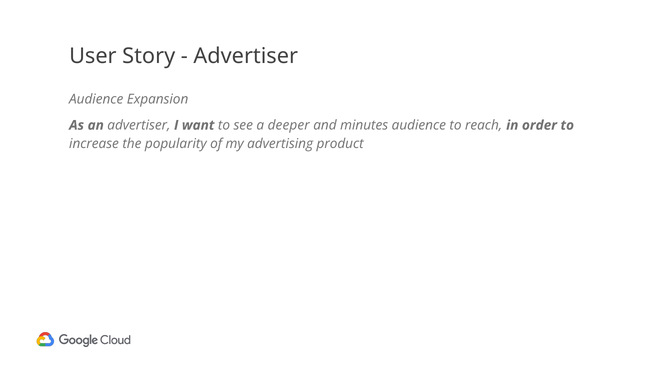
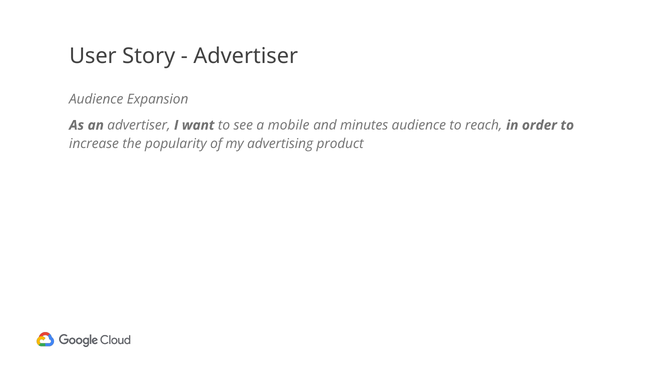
deeper: deeper -> mobile
